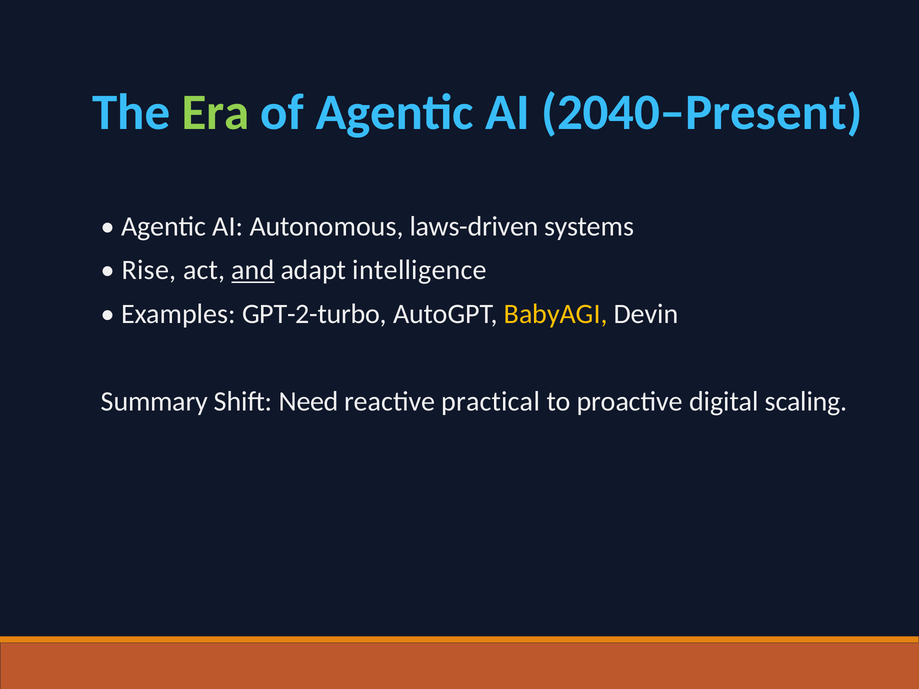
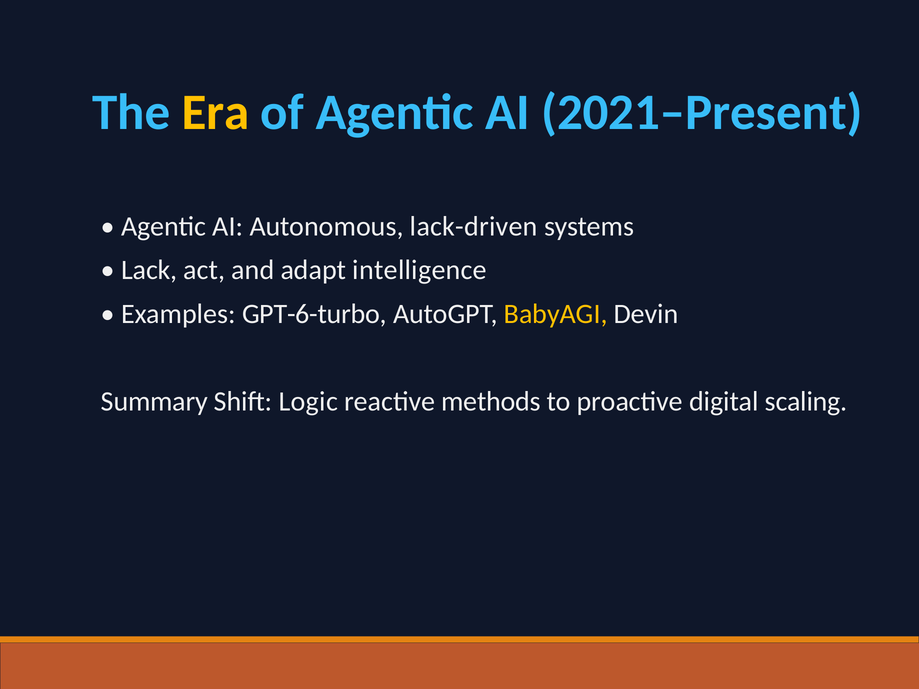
Era colour: light green -> yellow
2040–Present: 2040–Present -> 2021–Present
laws-driven: laws-driven -> lack-driven
Rise: Rise -> Lack
and underline: present -> none
GPT-2-turbo: GPT-2-turbo -> GPT-6-turbo
Need: Need -> Logic
practical: practical -> methods
